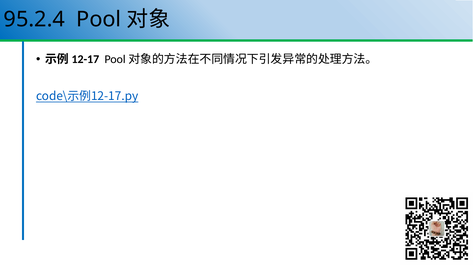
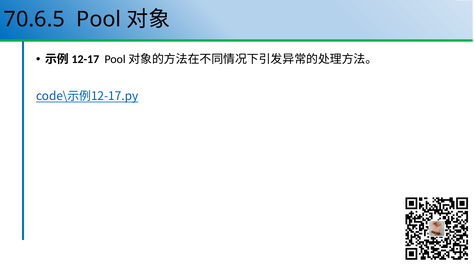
95.2.4: 95.2.4 -> 70.6.5
